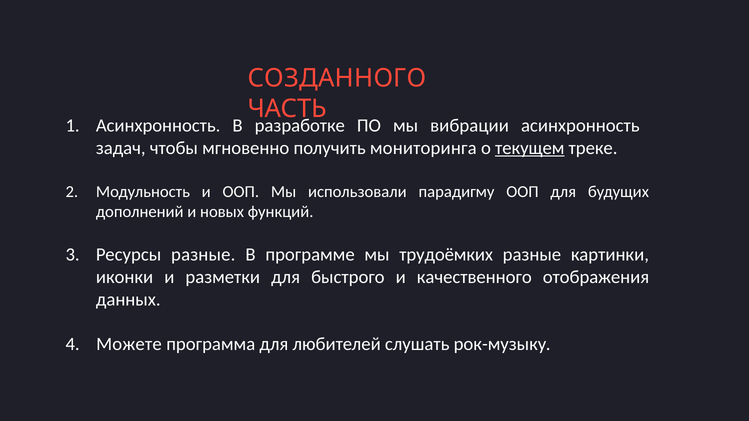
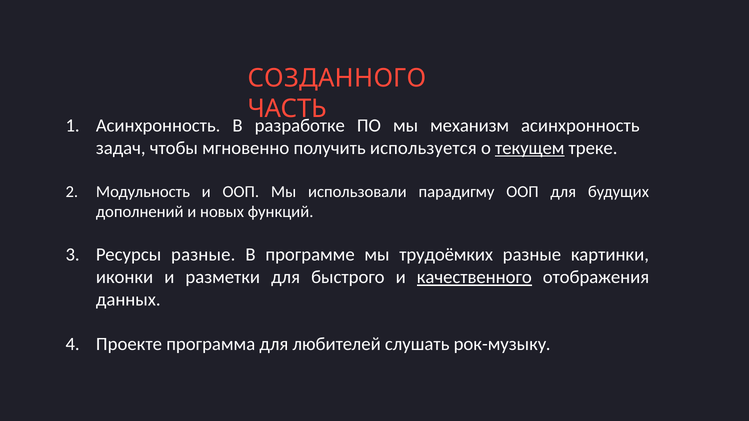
вибрации: вибрации -> механизм
мониторинга: мониторинга -> используется
качественного underline: none -> present
Можете: Можете -> Проекте
